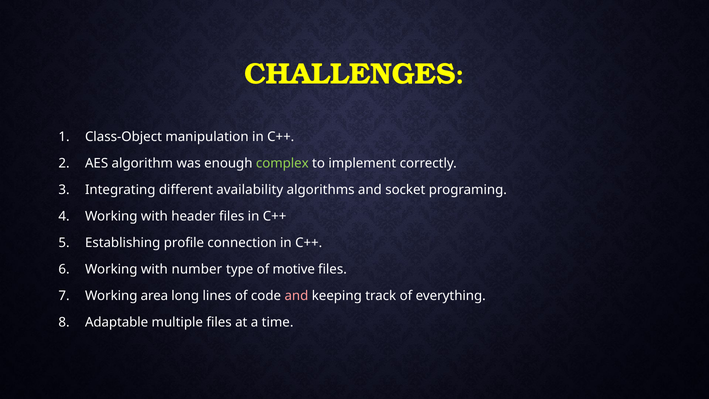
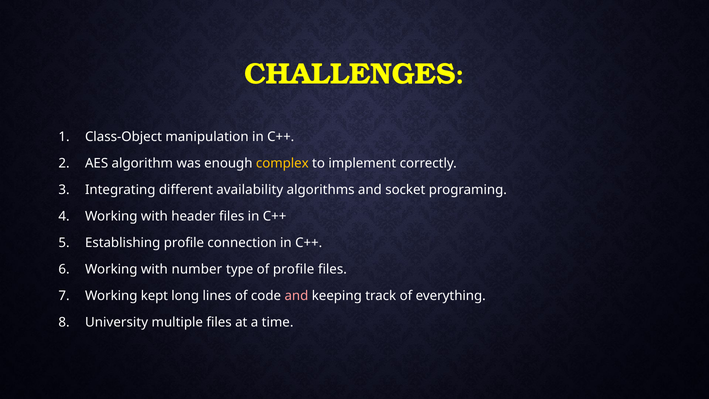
complex colour: light green -> yellow
of motive: motive -> profile
area: area -> kept
Adaptable: Adaptable -> University
